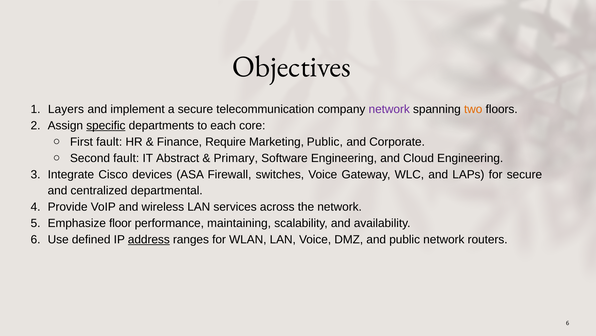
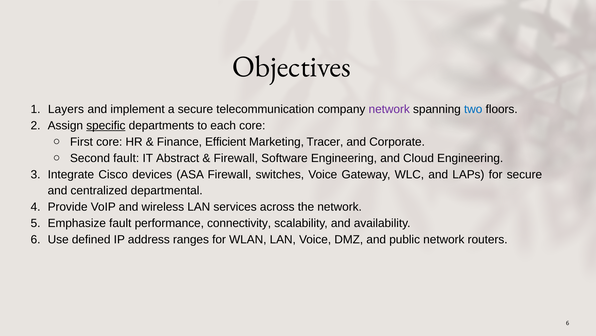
two colour: orange -> blue
First fault: fault -> core
Require: Require -> Efficient
Marketing Public: Public -> Tracer
Primary at (236, 158): Primary -> Firewall
Emphasize floor: floor -> fault
maintaining: maintaining -> connectivity
address underline: present -> none
